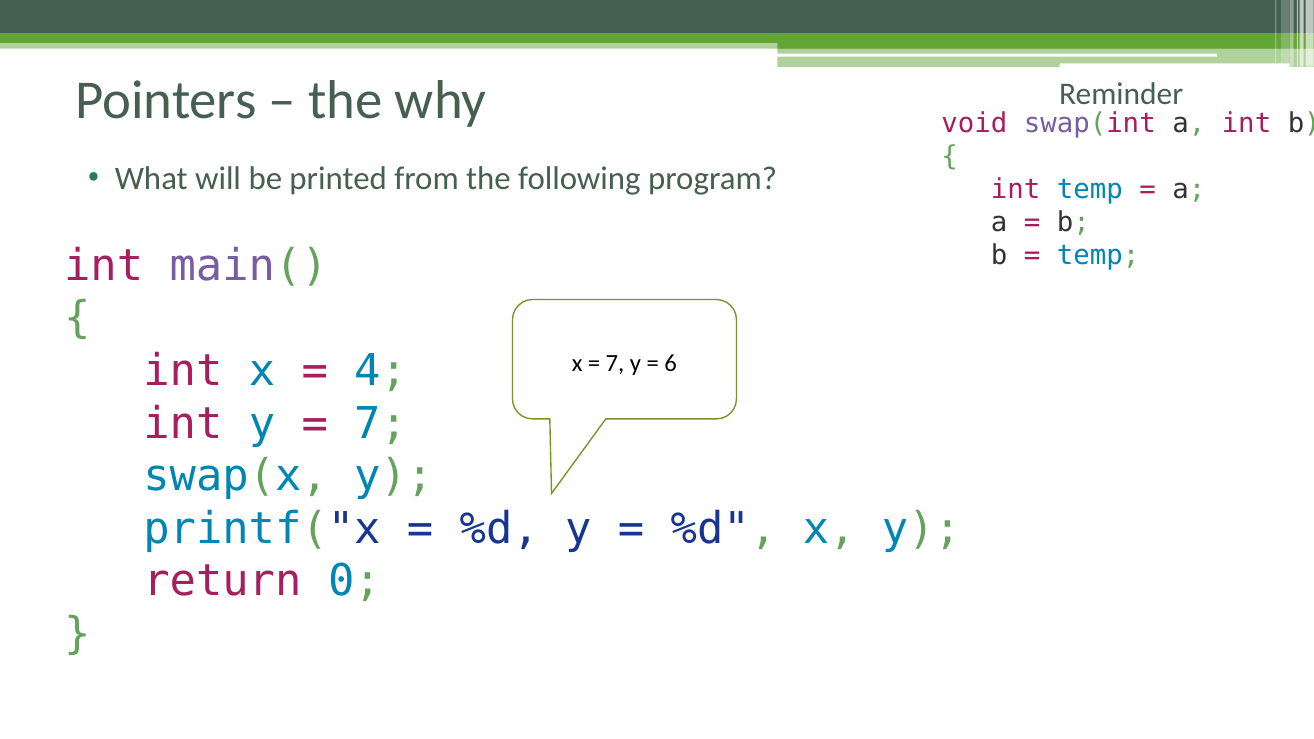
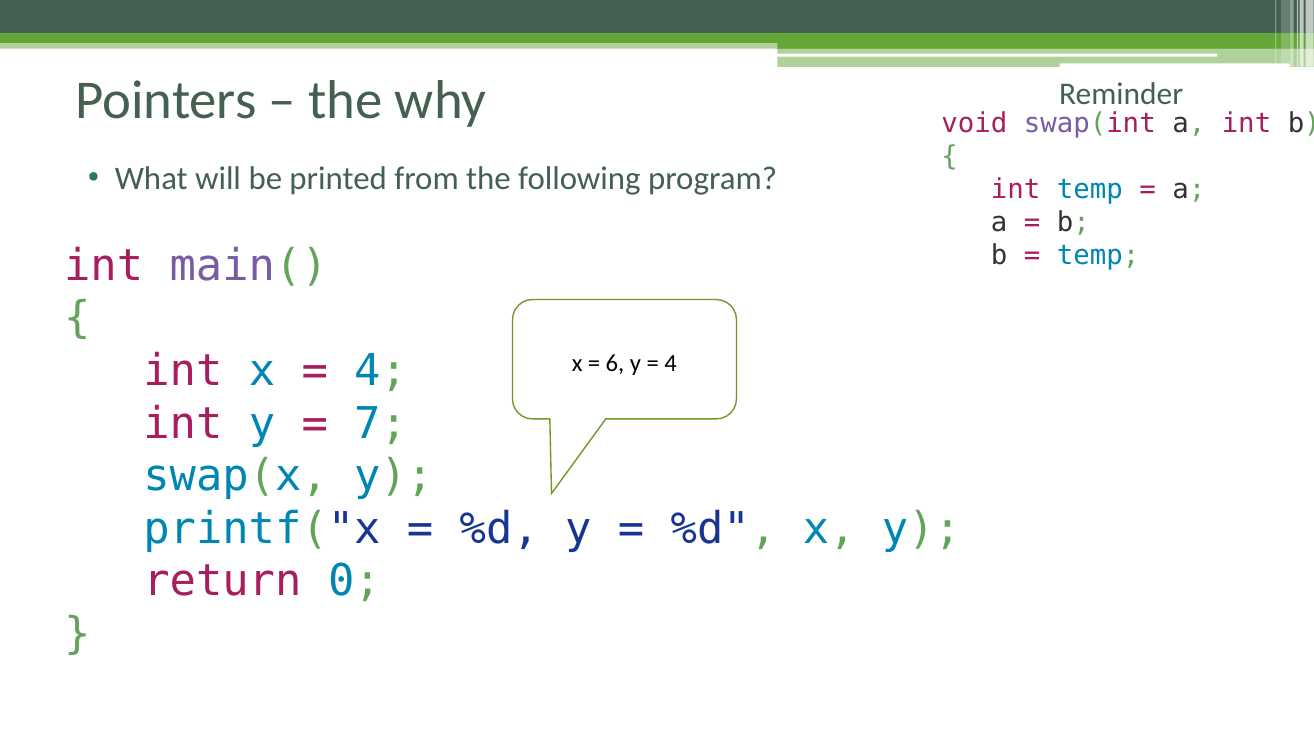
7 at (615, 363): 7 -> 6
6 at (671, 363): 6 -> 4
